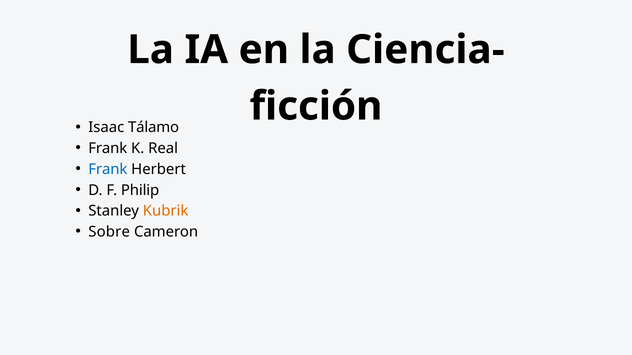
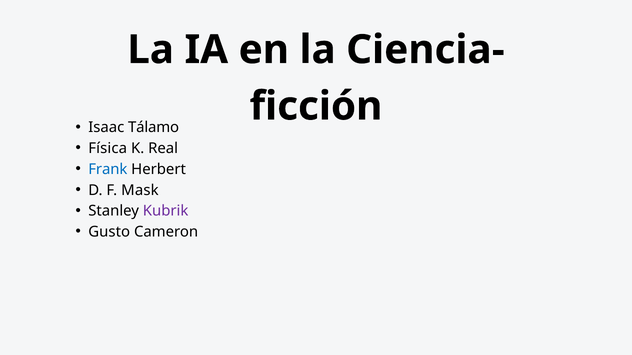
Frank at (108, 149): Frank -> Física
Philip: Philip -> Mask
Kubrik colour: orange -> purple
Sobre: Sobre -> Gusto
